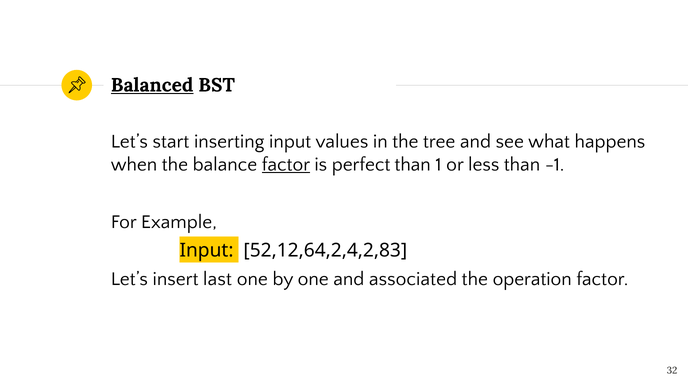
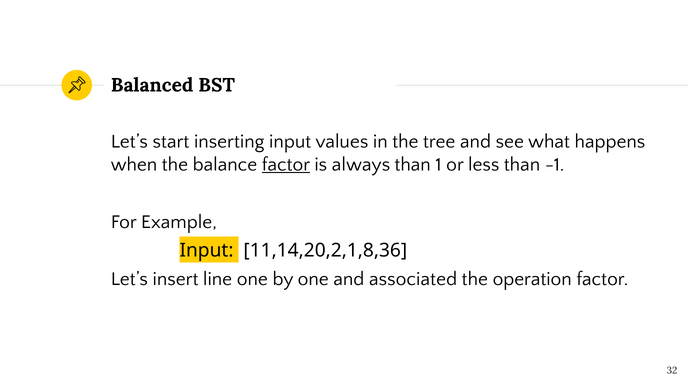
Balanced underline: present -> none
perfect: perfect -> always
52,12,64,2,4,2,83: 52,12,64,2,4,2,83 -> 11,14,20,2,1,8,36
last: last -> line
